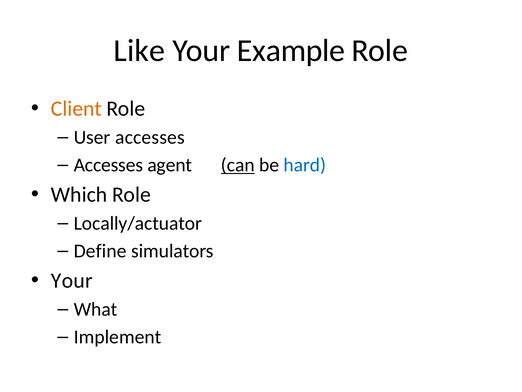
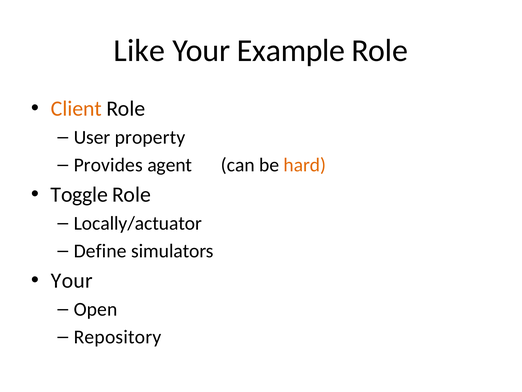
User accesses: accesses -> property
Accesses at (108, 165): Accesses -> Provides
can underline: present -> none
hard colour: blue -> orange
Which: Which -> Toggle
What: What -> Open
Implement: Implement -> Repository
